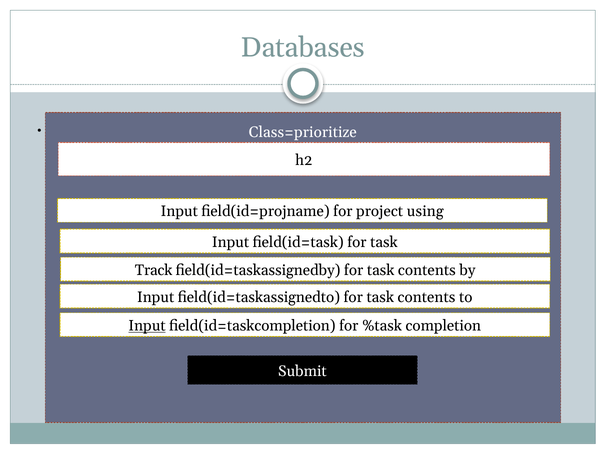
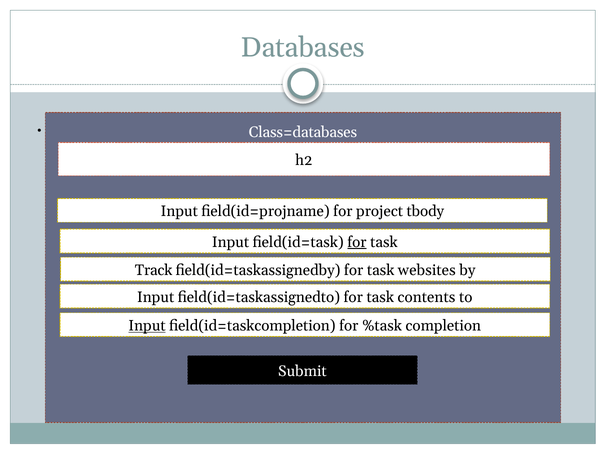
Class=prioritize: Class=prioritize -> Class=databases
using: using -> tbody
for at (357, 242) underline: none -> present
field(id=taskassignedby for task contents: contents -> websites
